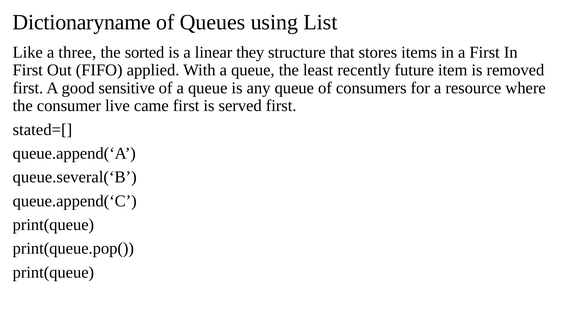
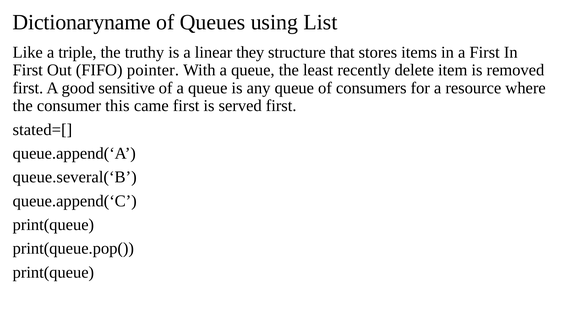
three: three -> triple
sorted: sorted -> truthy
applied: applied -> pointer
future: future -> delete
live: live -> this
